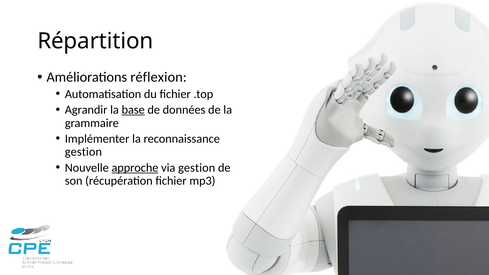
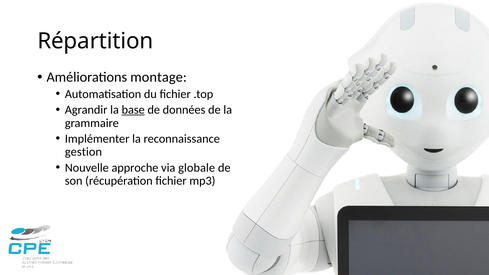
réflexion: réflexion -> montage
approche underline: present -> none
via gestion: gestion -> globale
